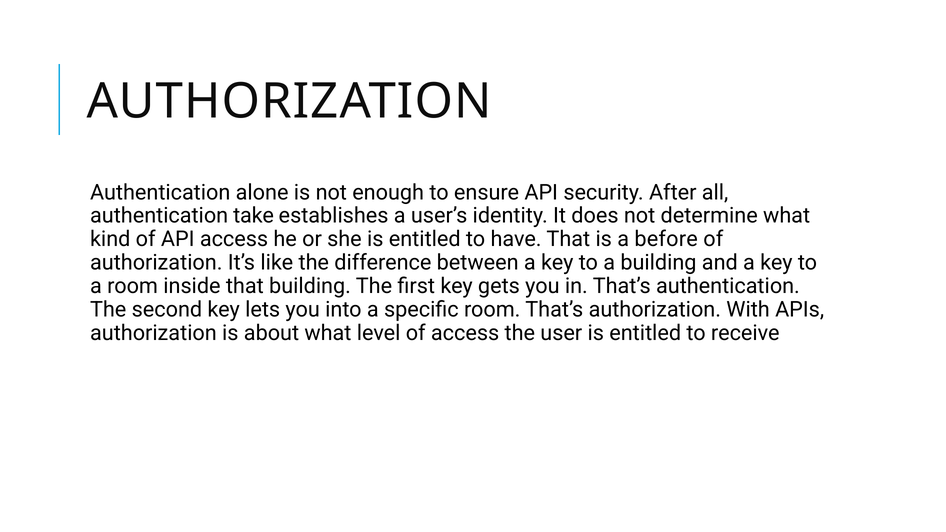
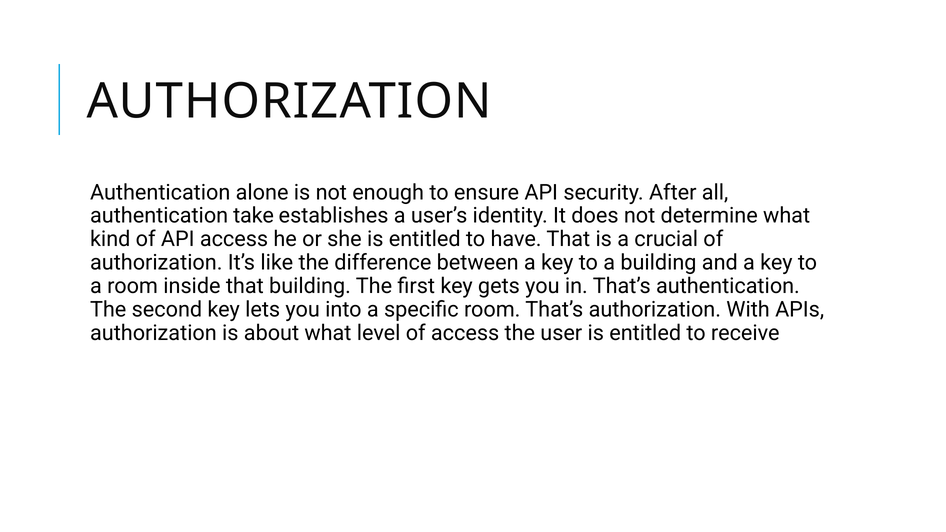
before: before -> crucial
